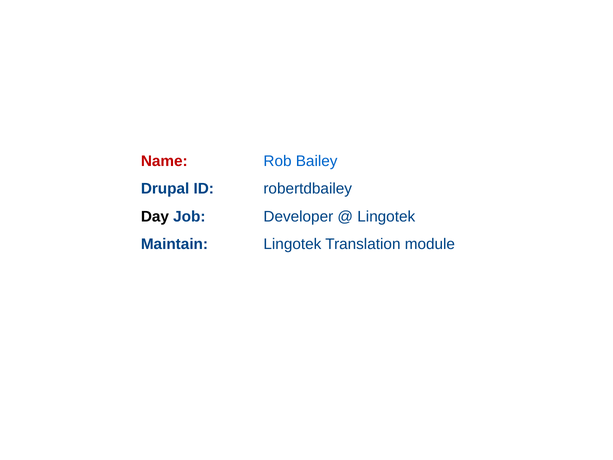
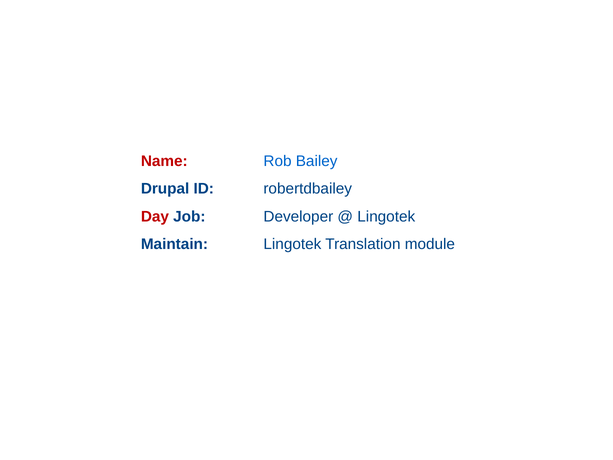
Day colour: black -> red
